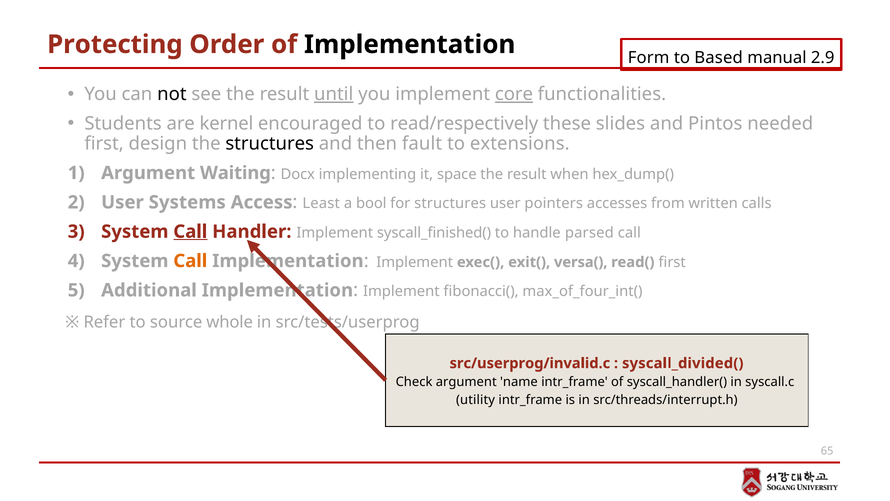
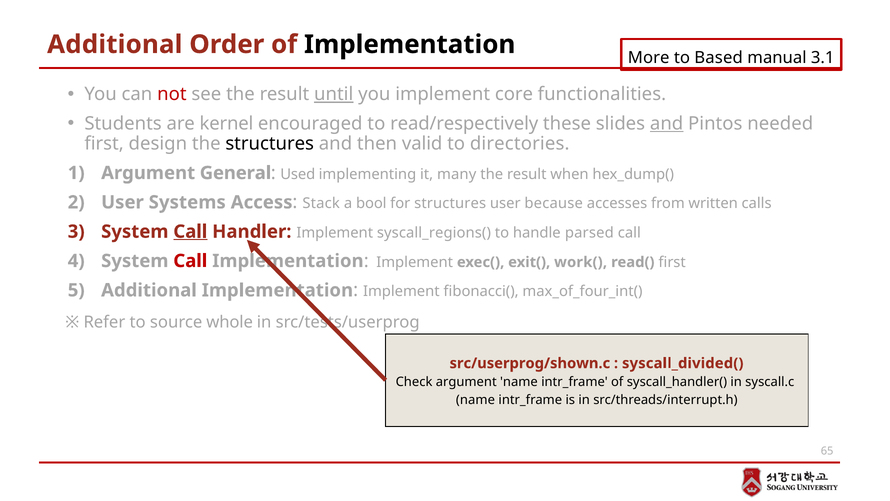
Protecting at (115, 44): Protecting -> Additional
Form: Form -> More
2.9: 2.9 -> 3.1
not colour: black -> red
core underline: present -> none
and at (667, 124) underline: none -> present
fault: fault -> valid
extensions: extensions -> directories
Waiting: Waiting -> General
Docx: Docx -> Used
space: space -> many
Least: Least -> Stack
pointers: pointers -> because
syscall_finished(: syscall_finished( -> syscall_regions(
Call at (190, 261) colour: orange -> red
versa(: versa( -> work(
src/userprog/invalid.c: src/userprog/invalid.c -> src/userprog/shown.c
utility at (476, 400): utility -> name
